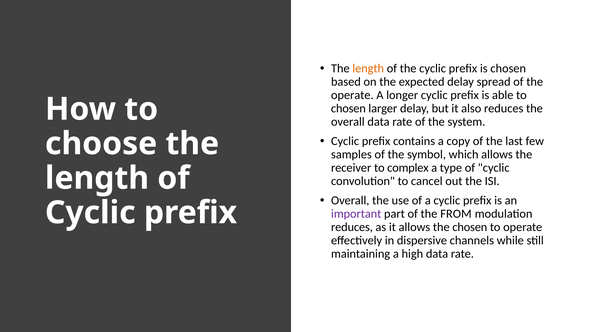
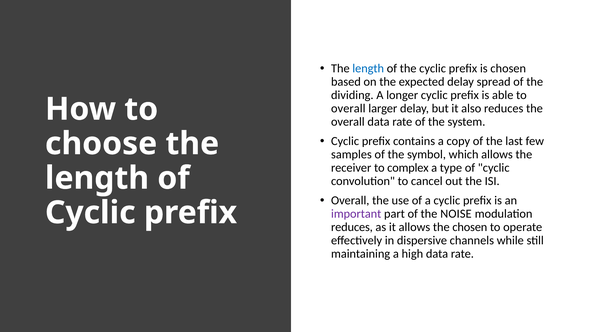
length at (368, 68) colour: orange -> blue
operate at (352, 95): operate -> dividing
chosen at (348, 108): chosen -> overall
FROM: FROM -> NOISE
